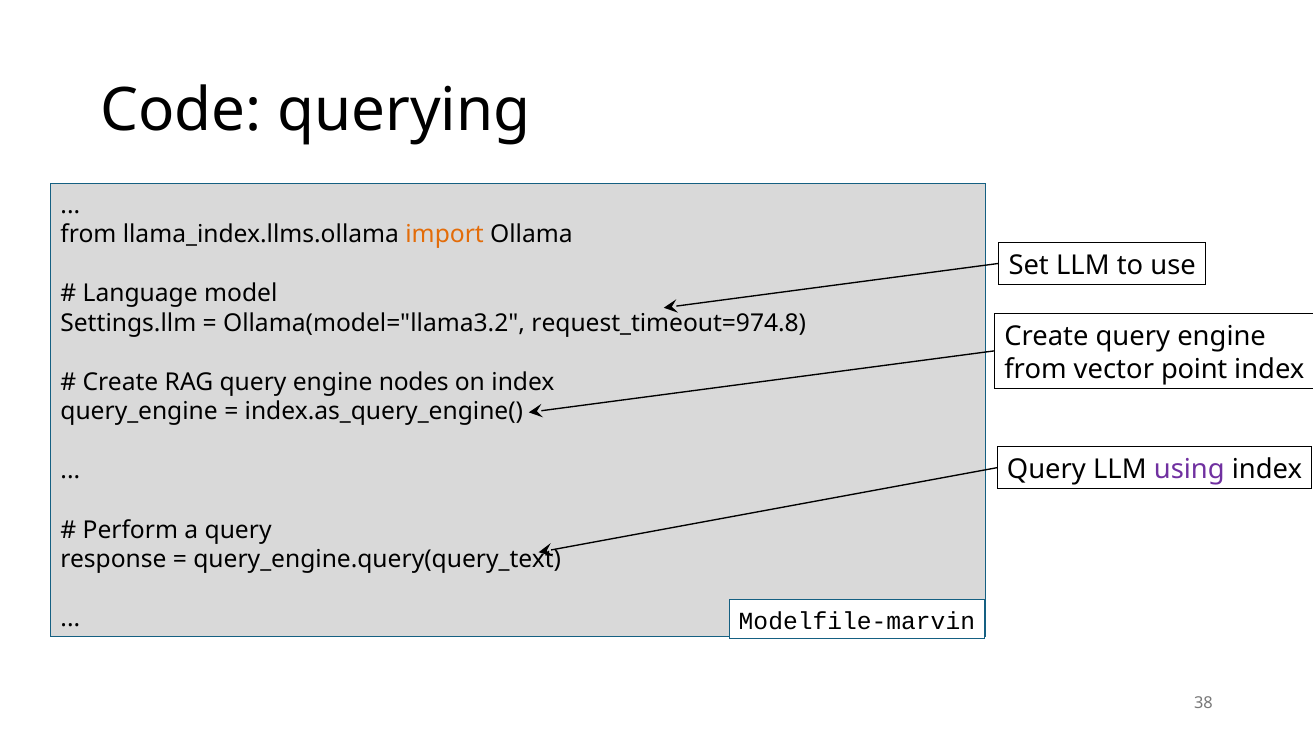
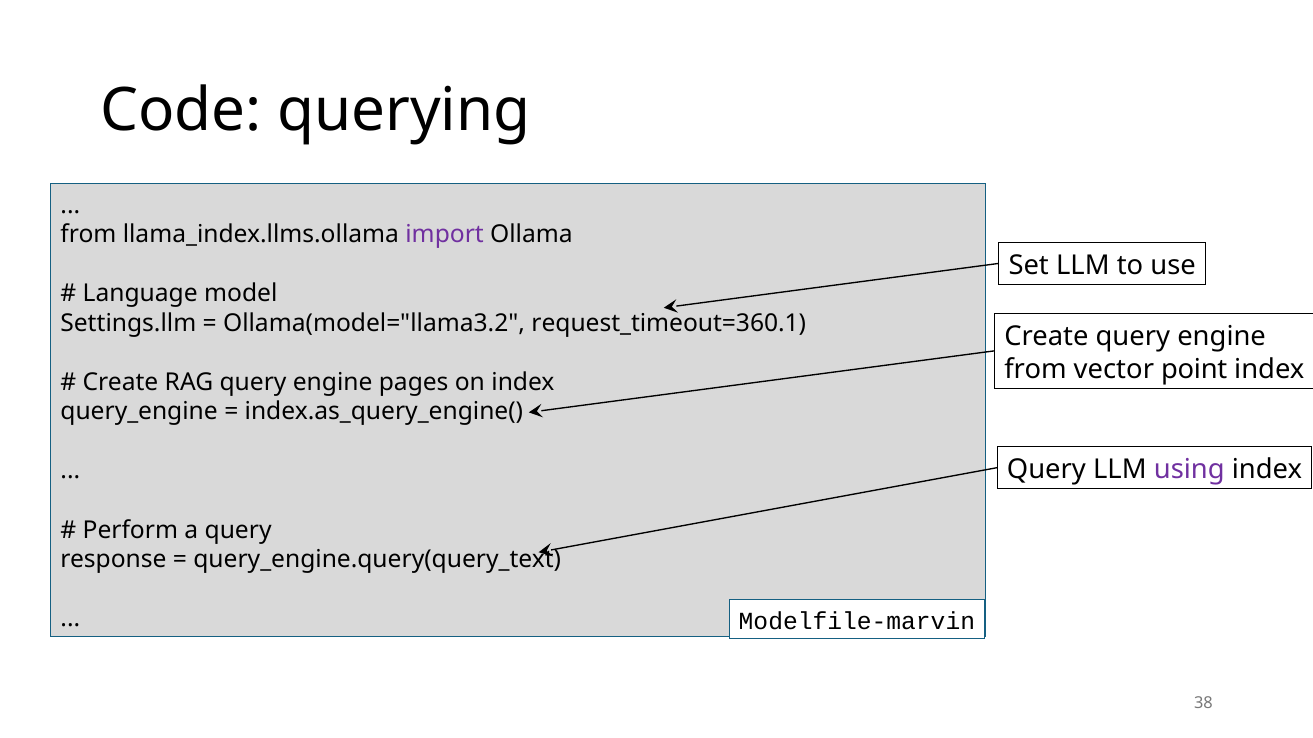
import colour: orange -> purple
request_timeout=974.8: request_timeout=974.8 -> request_timeout=360.1
nodes: nodes -> pages
